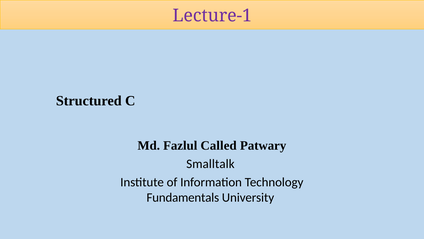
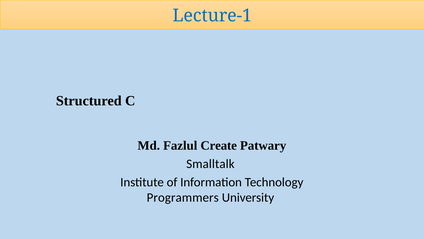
Lecture-1 colour: purple -> blue
Called: Called -> Create
Fundamentals: Fundamentals -> Programmers
